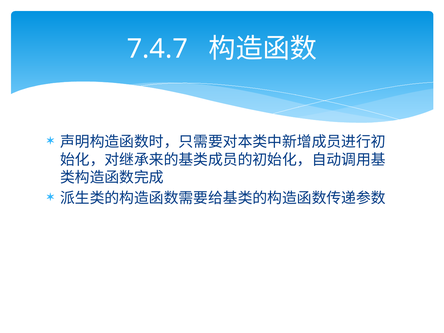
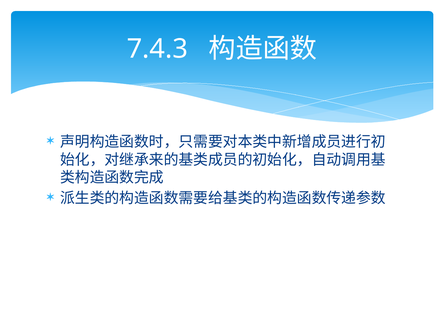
7.4.7: 7.4.7 -> 7.4.3
